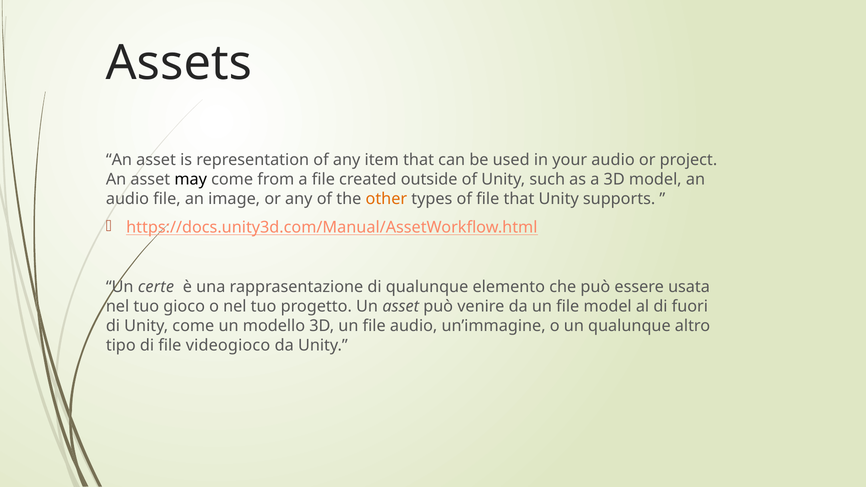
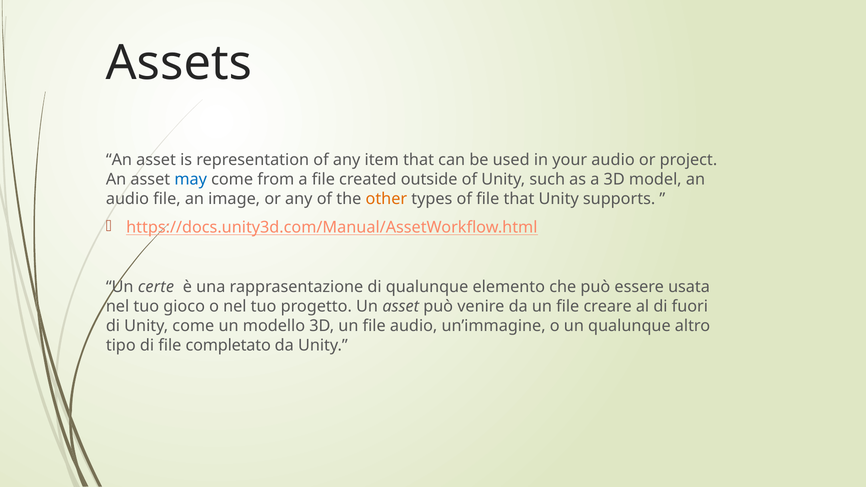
may colour: black -> blue
file model: model -> creare
videogioco: videogioco -> completato
